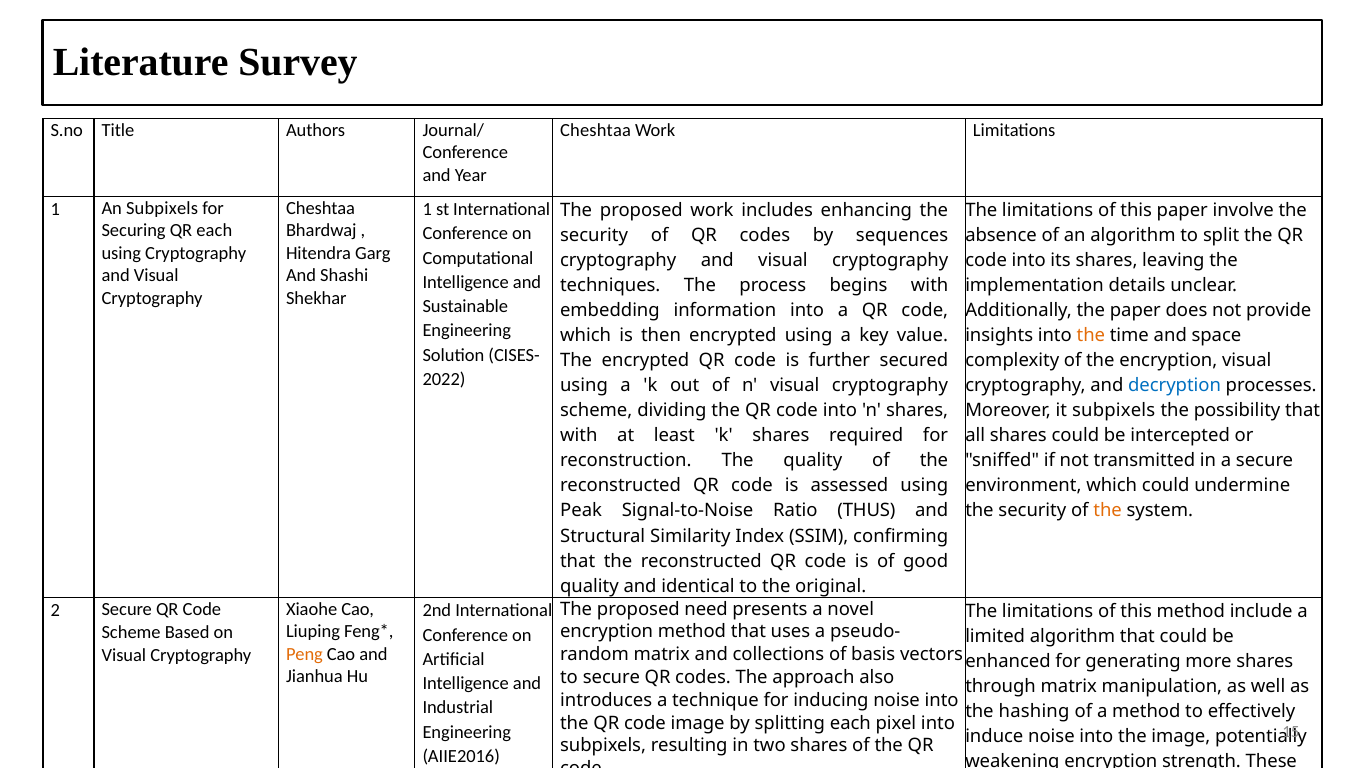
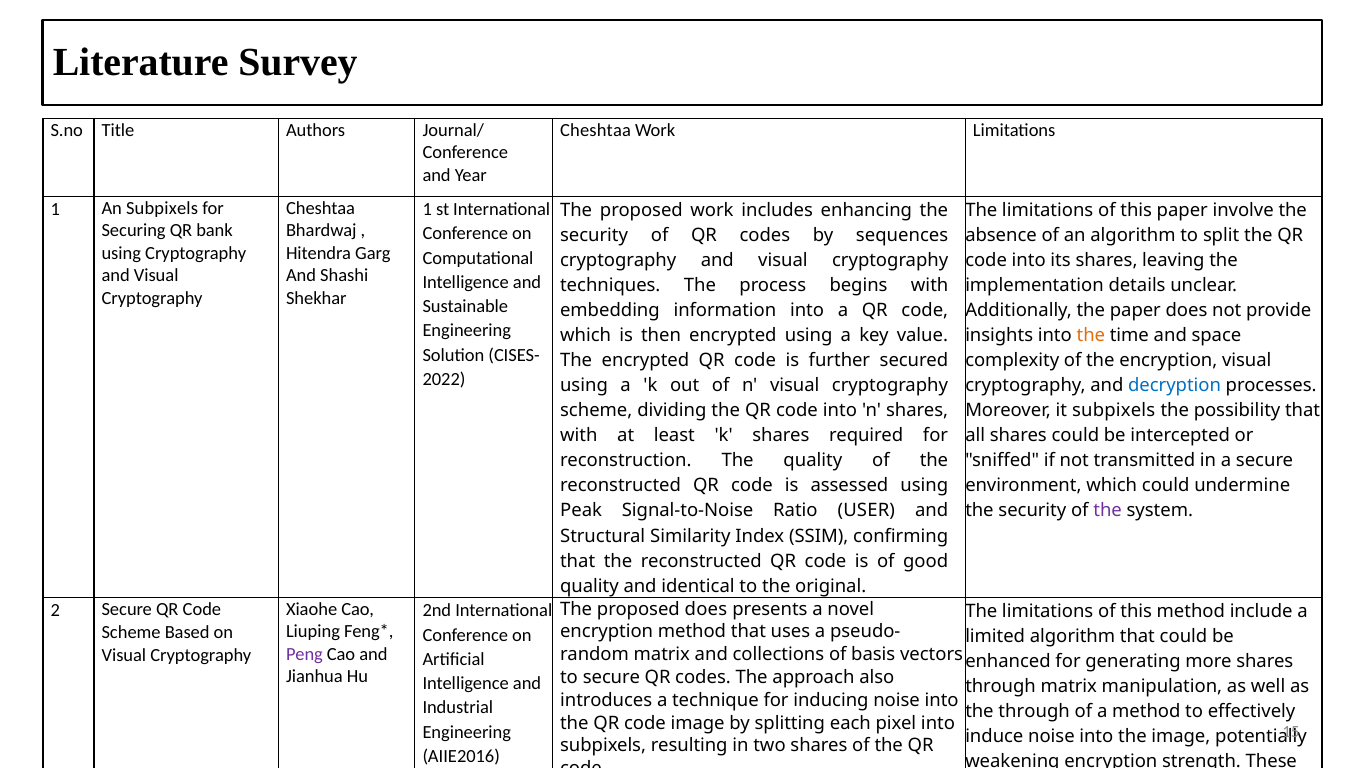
QR each: each -> bank
THUS: THUS -> USER
the at (1108, 511) colour: orange -> purple
proposed need: need -> does
Peng colour: orange -> purple
the hashing: hashing -> through
